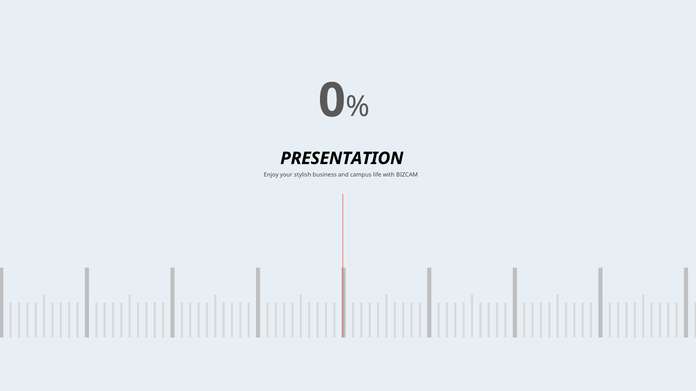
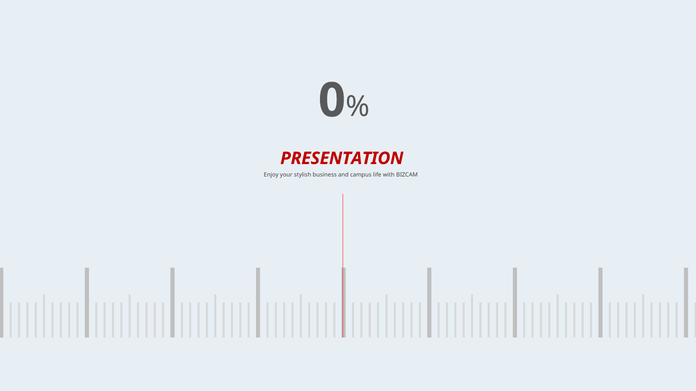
PRESENTATION colour: black -> red
